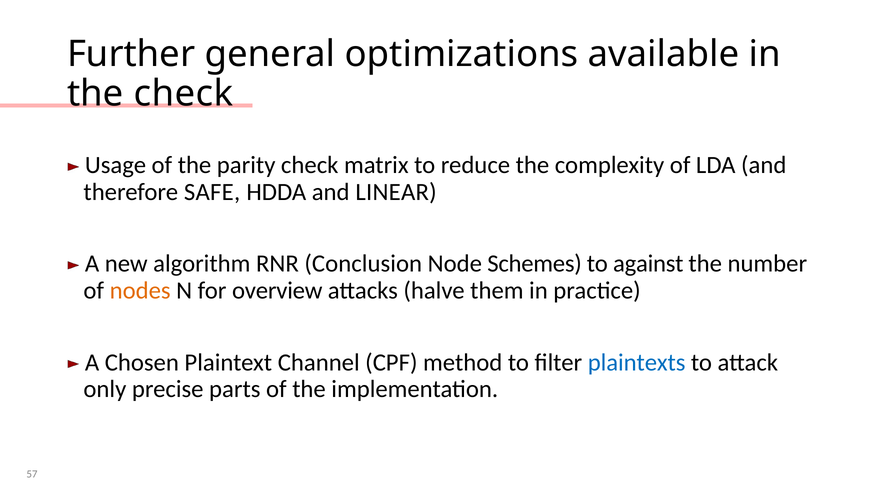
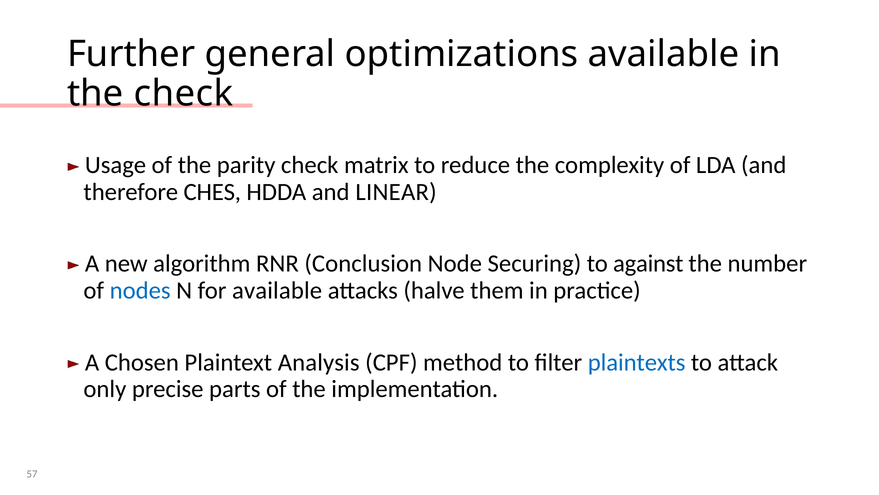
SAFE: SAFE -> CHES
Schemes: Schemes -> Securing
nodes colour: orange -> blue
for overview: overview -> available
Channel: Channel -> Analysis
